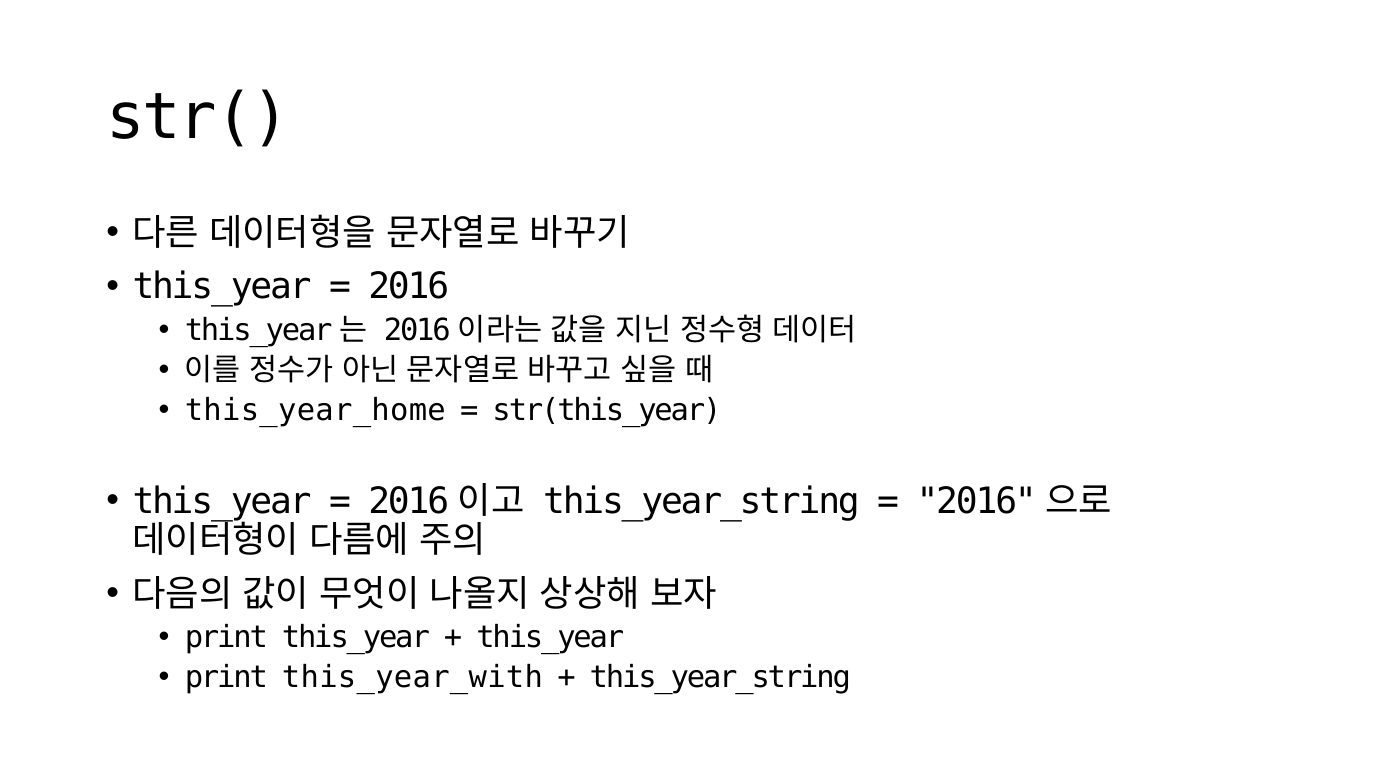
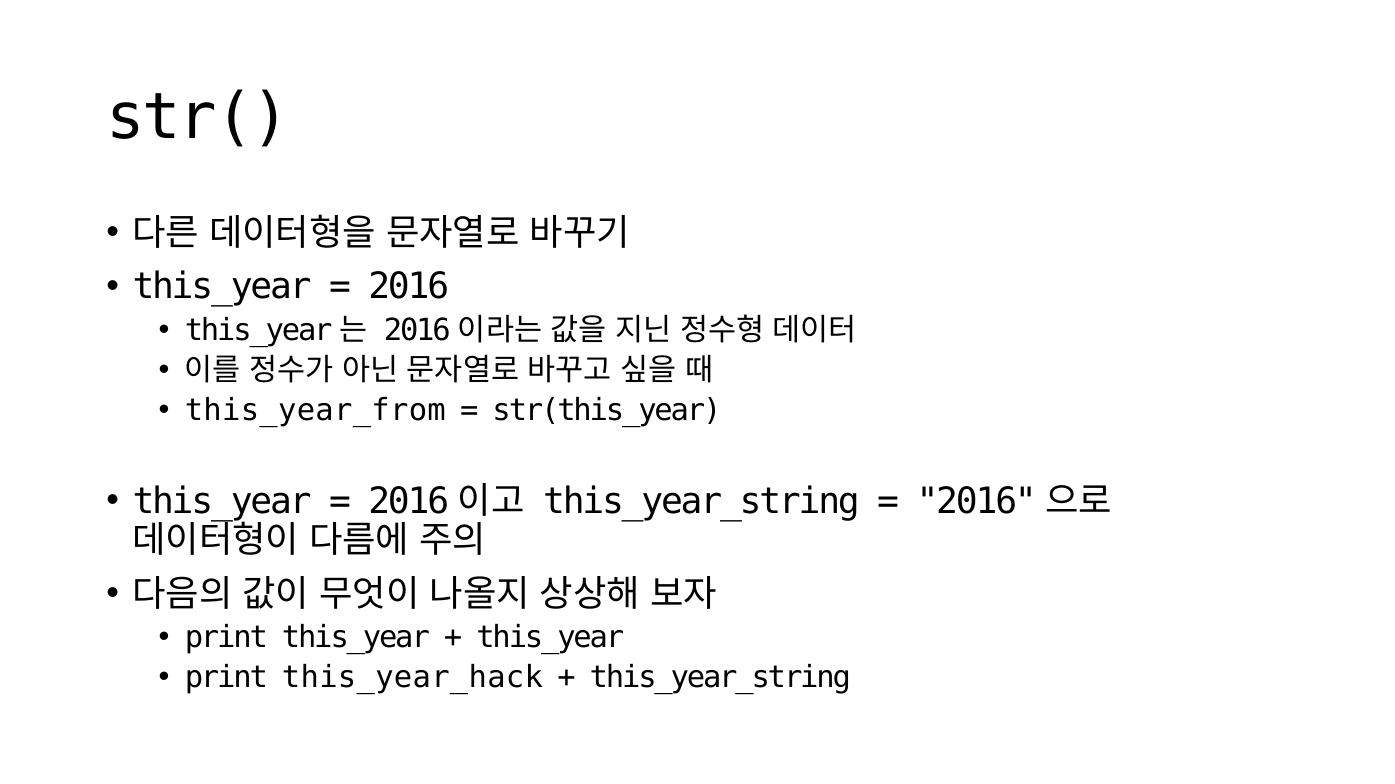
this_year_home: this_year_home -> this_year_from
this_year_with: this_year_with -> this_year_hack
